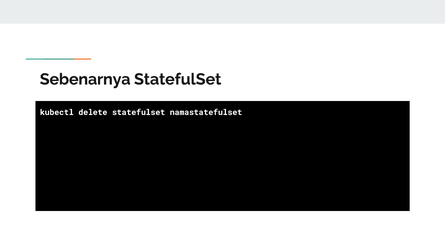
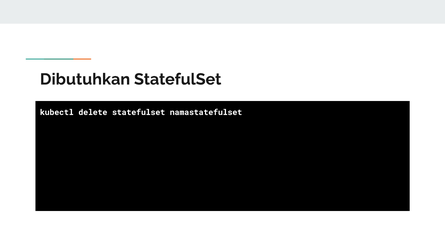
Sebenarnya: Sebenarnya -> Dibutuhkan
